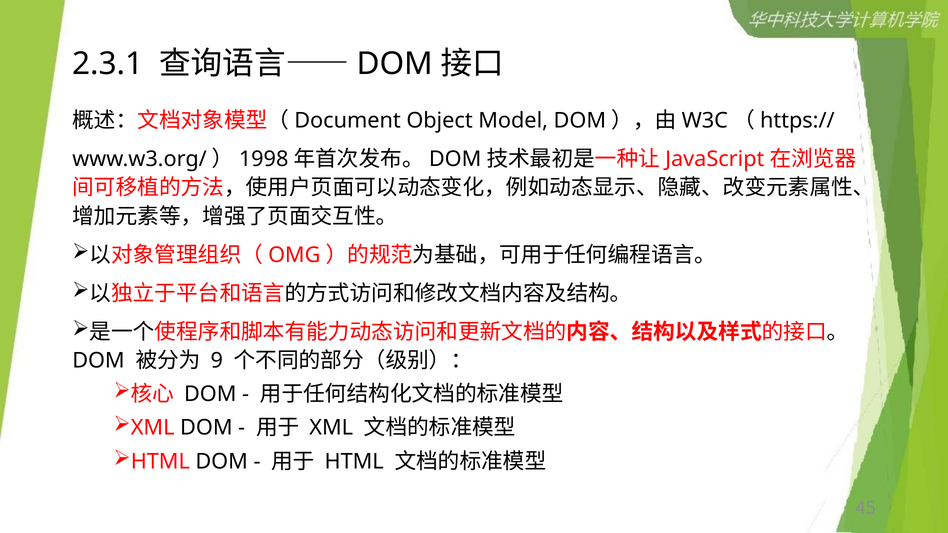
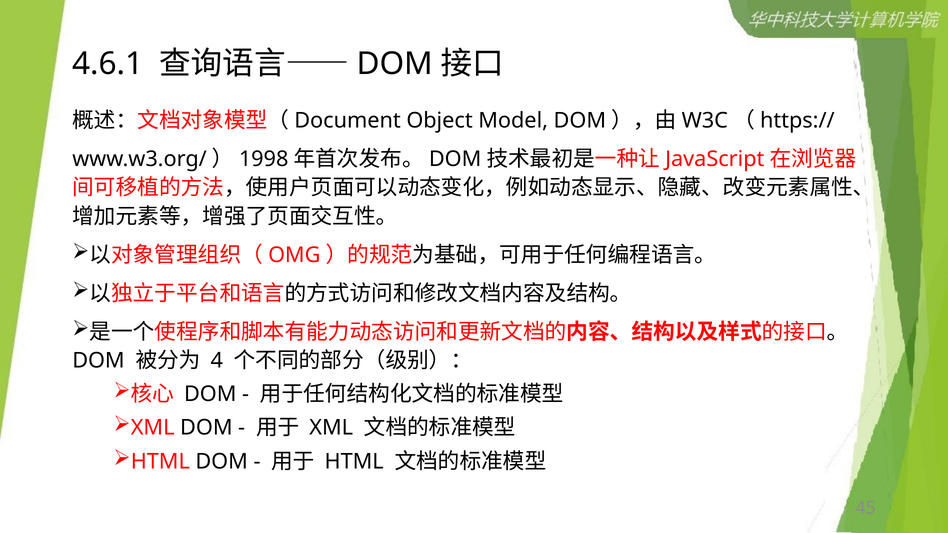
2.3.1: 2.3.1 -> 4.6.1
9: 9 -> 4
